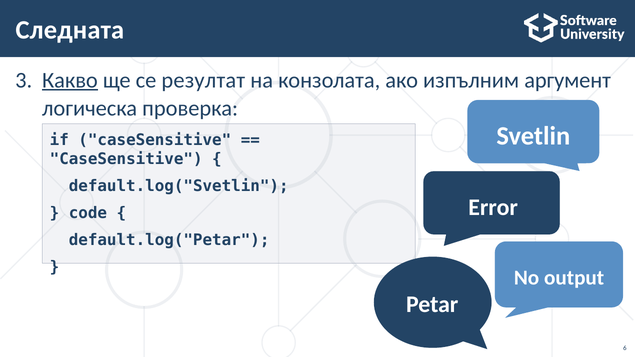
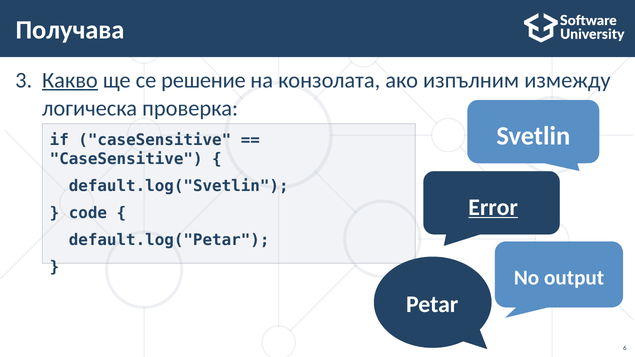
Следната: Следната -> Получава
резултат: резултат -> решение
аргумент: аргумент -> измежду
Error underline: none -> present
